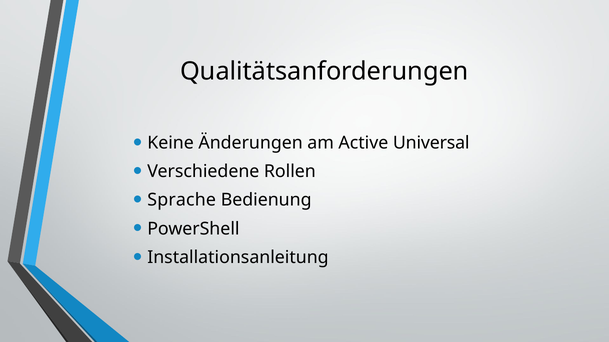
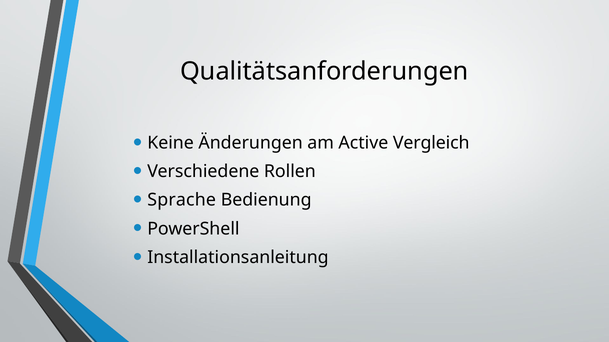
Universal: Universal -> Vergleich
